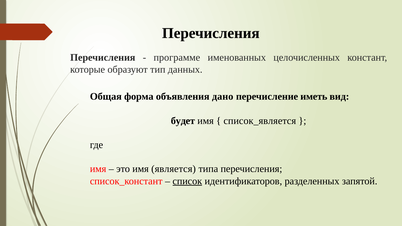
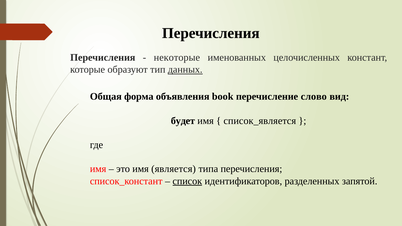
программе: программе -> некоторые
данных underline: none -> present
дано: дано -> book
иметь: иметь -> слово
